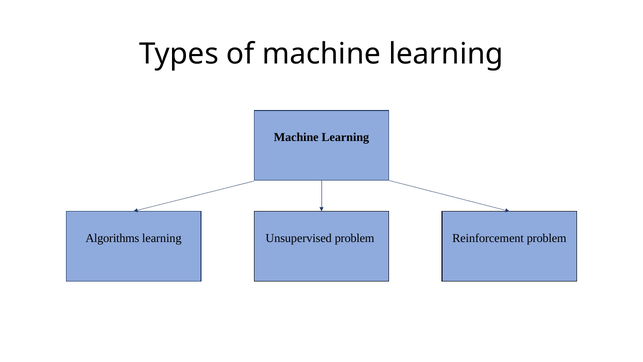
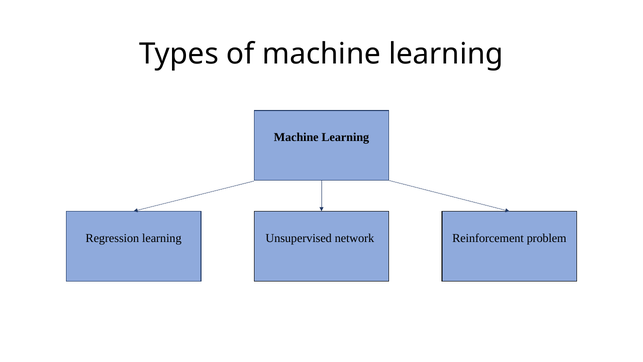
Algorithms: Algorithms -> Regression
Unsupervised problem: problem -> network
